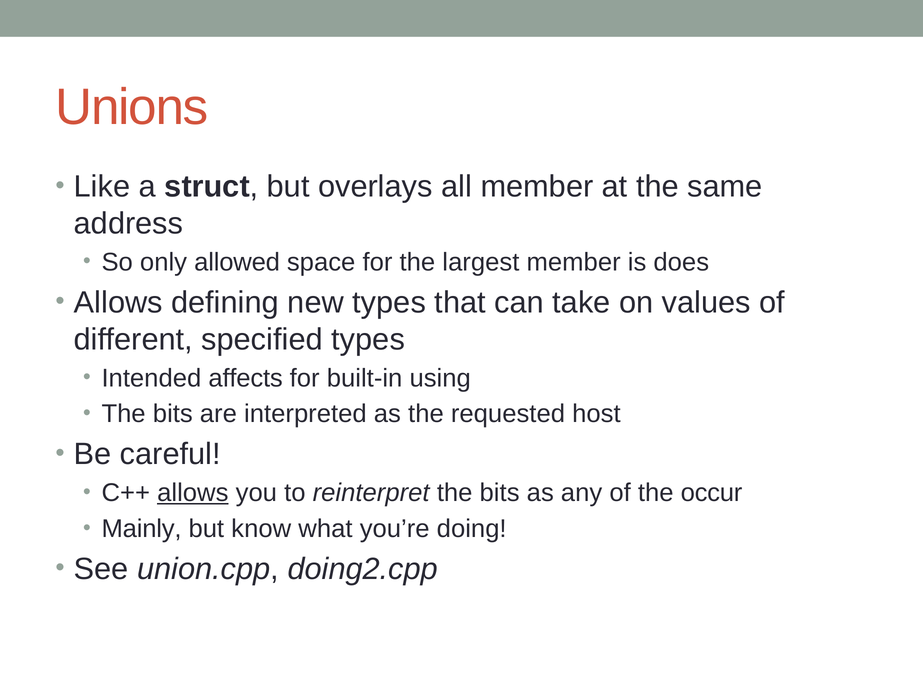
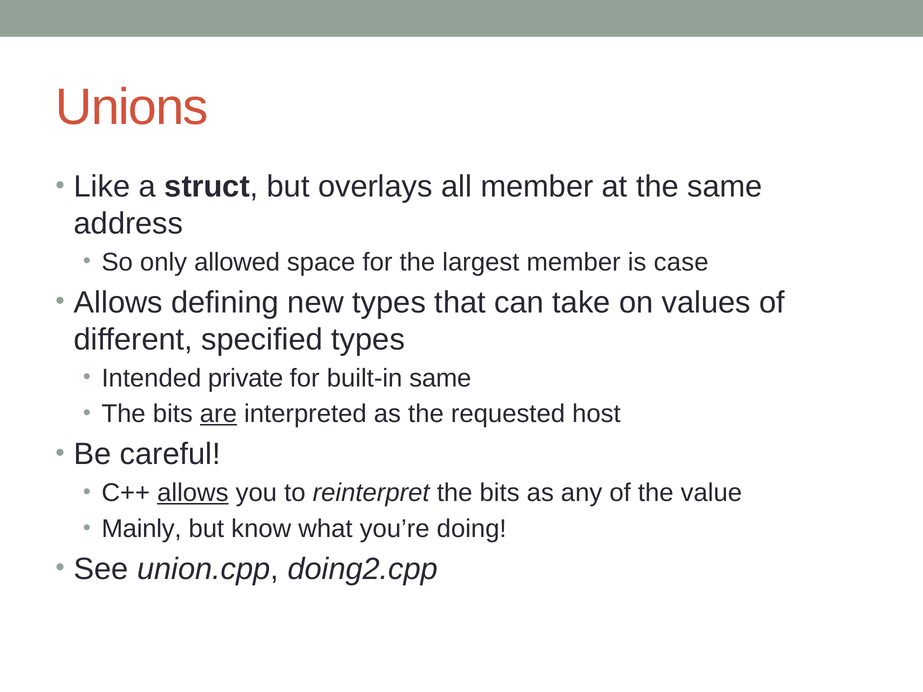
does: does -> case
affects: affects -> private
built-in using: using -> same
are underline: none -> present
occur: occur -> value
